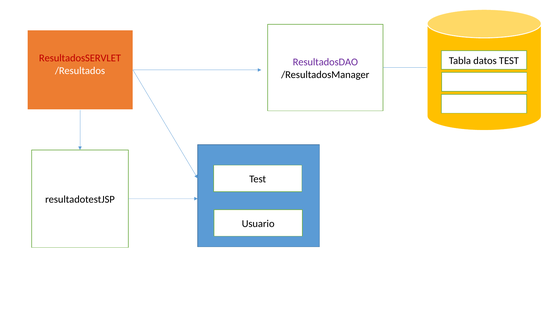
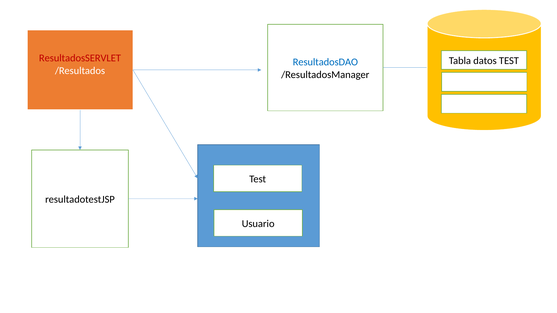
ResultadosDAO colour: purple -> blue
